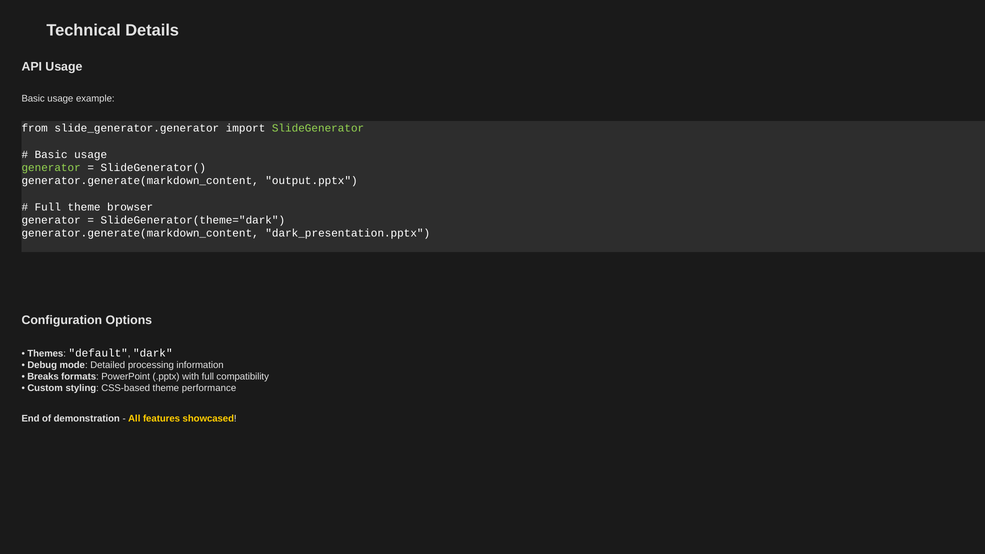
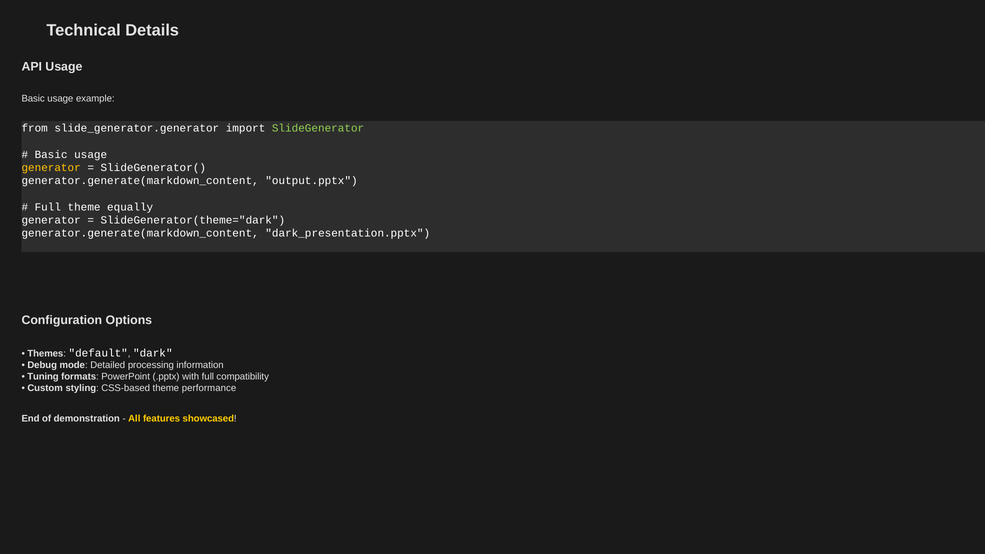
generator at (51, 168) colour: light green -> yellow
browser: browser -> equally
Breaks: Breaks -> Tuning
